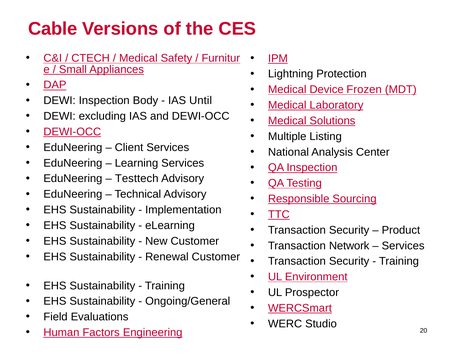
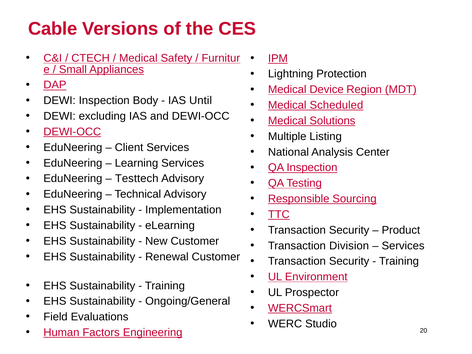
Frozen: Frozen -> Region
Laboratory: Laboratory -> Scheduled
Network: Network -> Division
